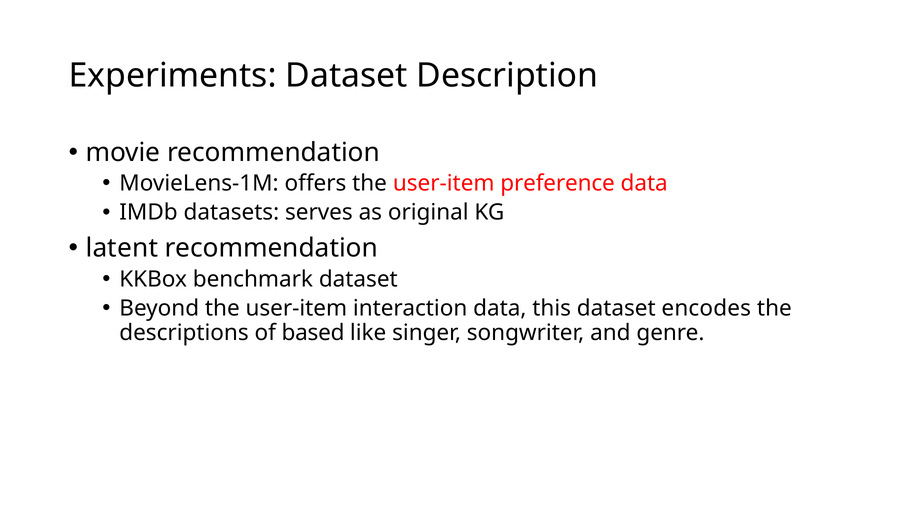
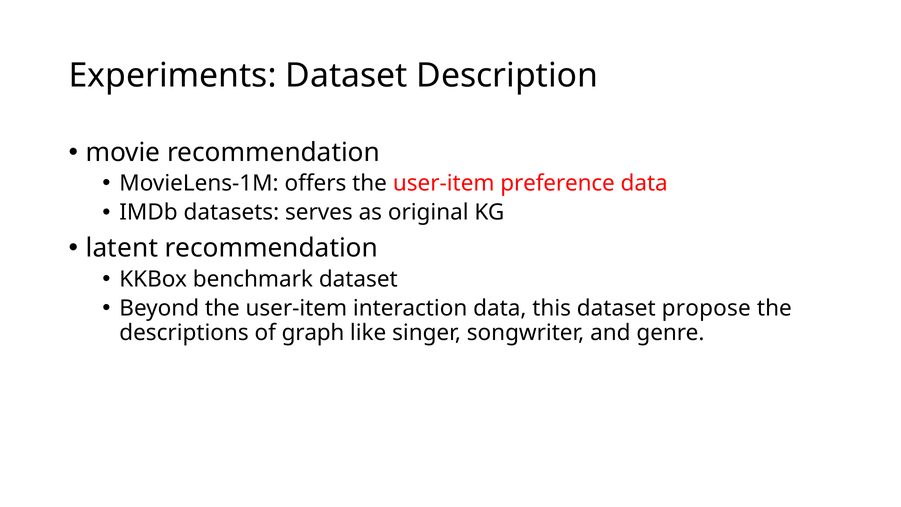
encodes: encodes -> propose
based: based -> graph
